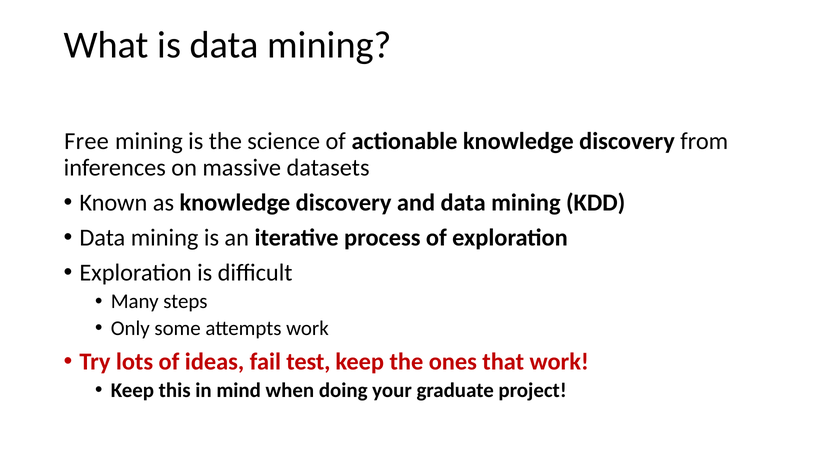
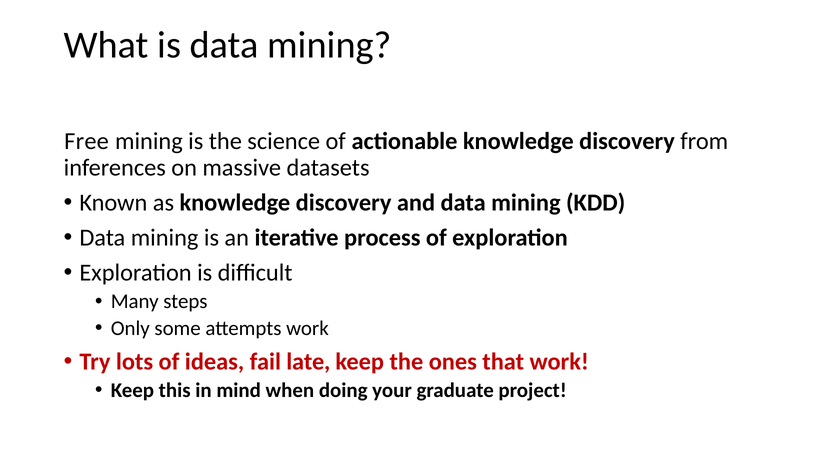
test: test -> late
